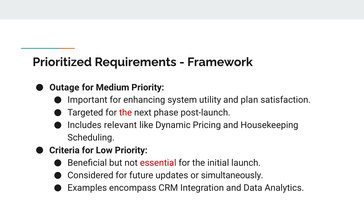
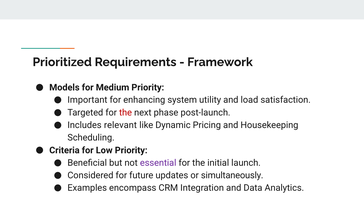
Outage: Outage -> Models
plan: plan -> load
essential colour: red -> purple
